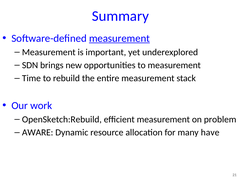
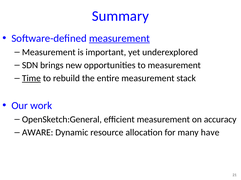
Time underline: none -> present
OpenSketch:Rebuild: OpenSketch:Rebuild -> OpenSketch:General
problem: problem -> accuracy
